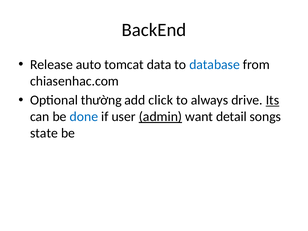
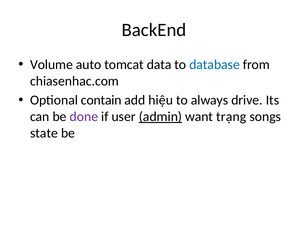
Release: Release -> Volume
thường: thường -> contain
click: click -> hiệu
Its underline: present -> none
done colour: blue -> purple
detail: detail -> trạng
